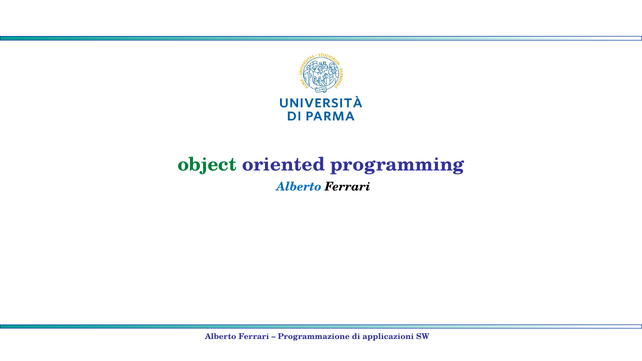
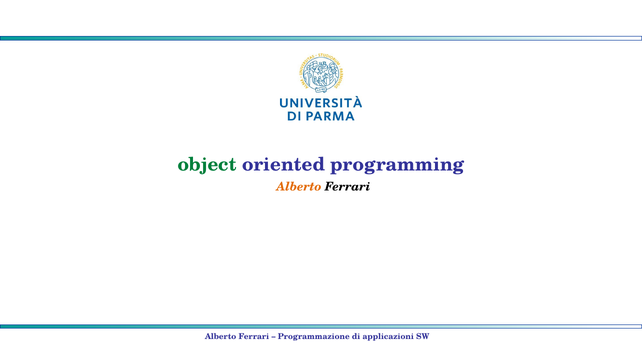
Alberto at (299, 187) colour: blue -> orange
